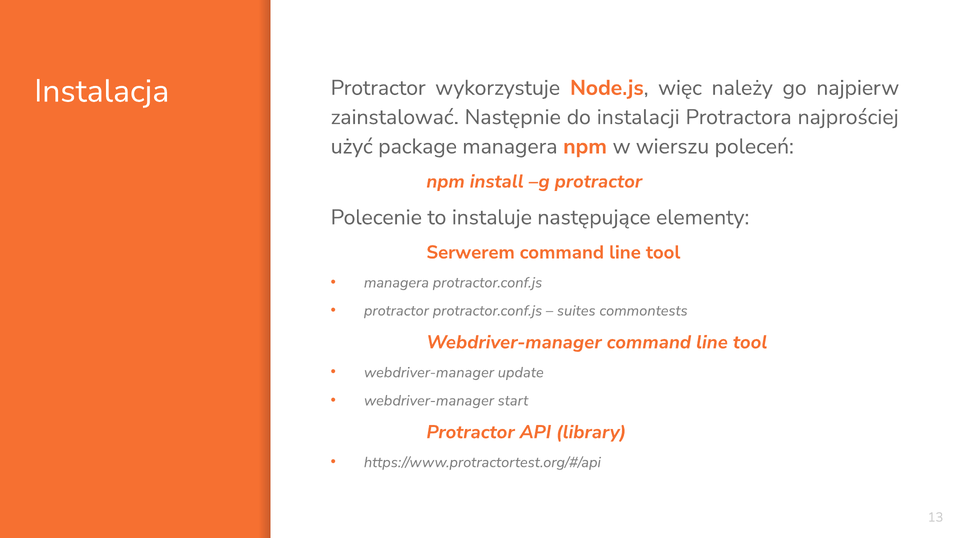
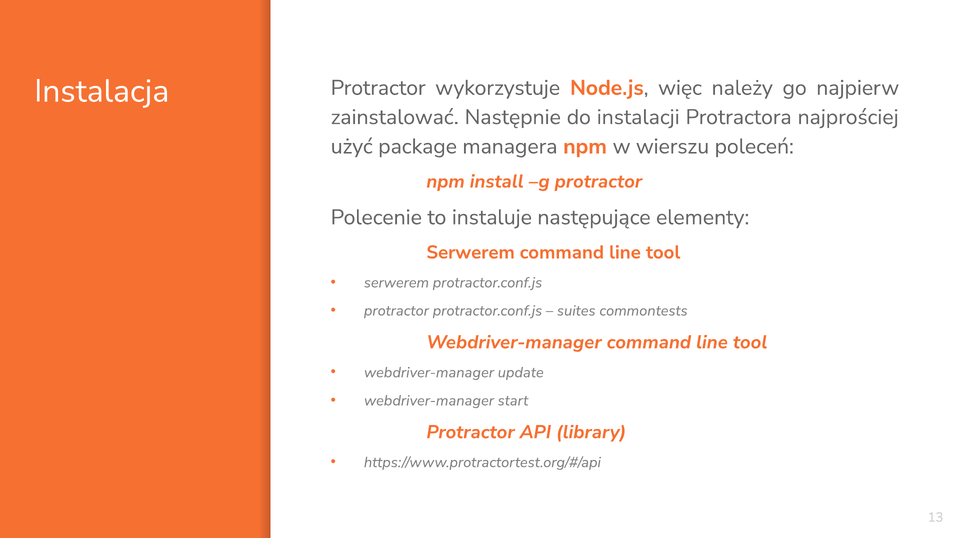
managera at (396, 283): managera -> serwerem
